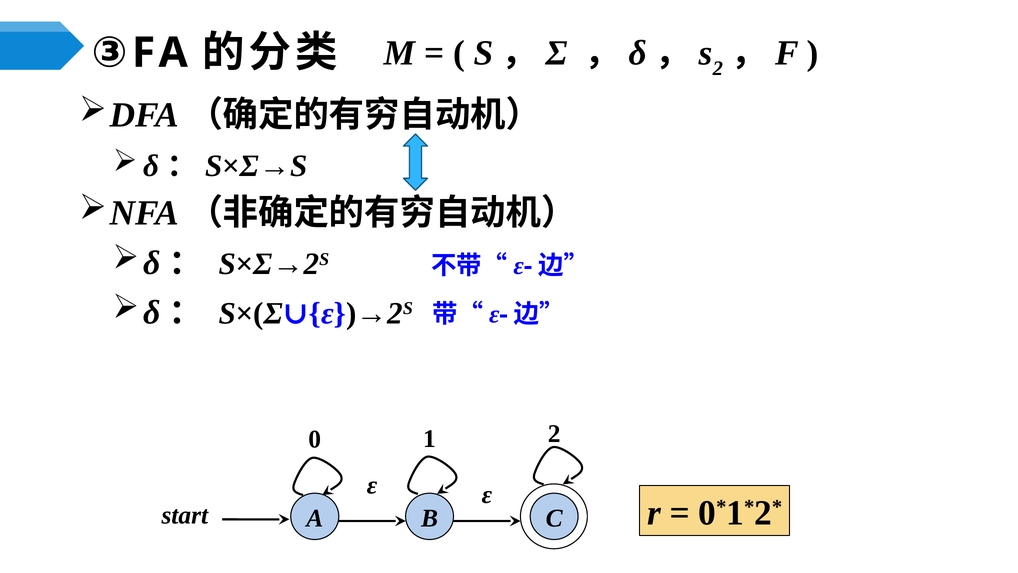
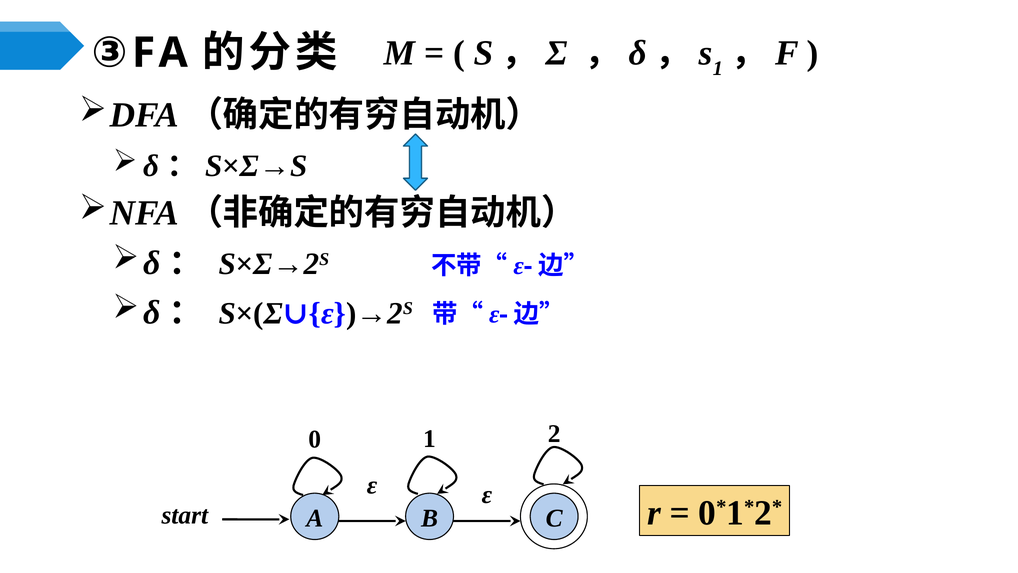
2 at (718, 68): 2 -> 1
